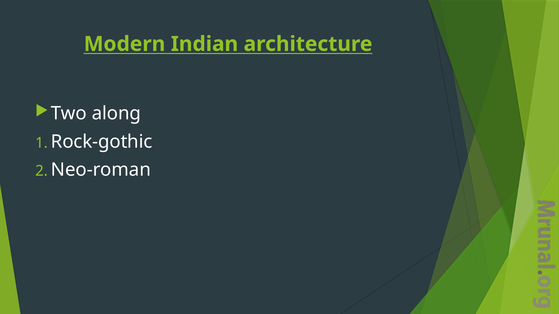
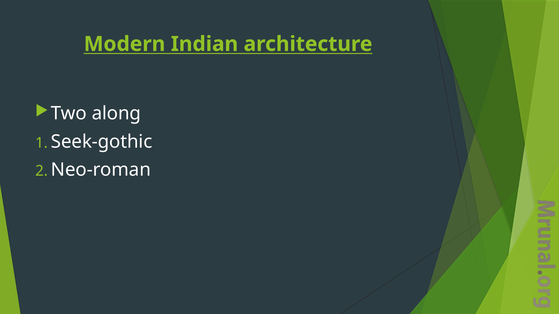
Rock-gothic: Rock-gothic -> Seek-gothic
